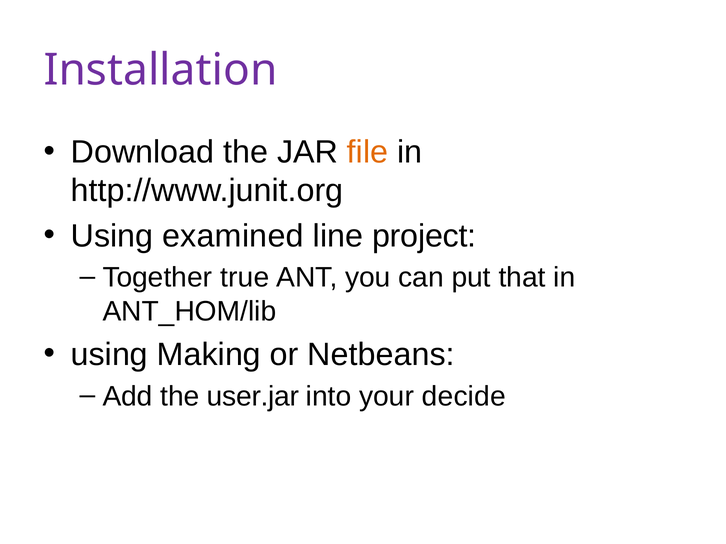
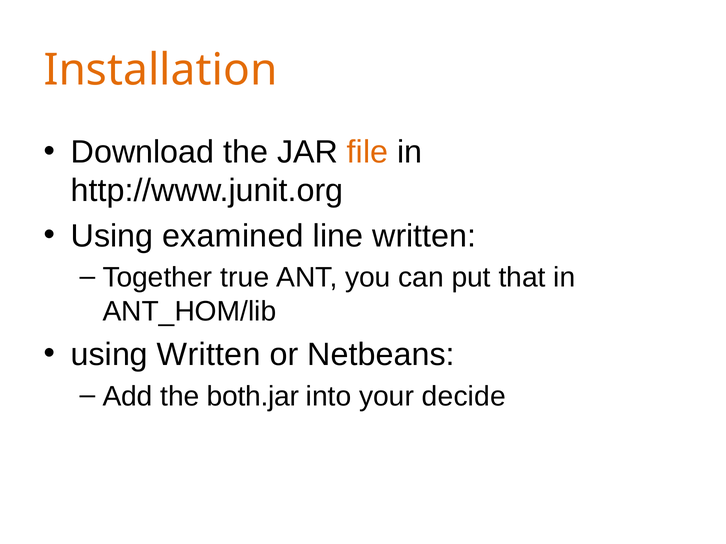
Installation colour: purple -> orange
line project: project -> written
using Making: Making -> Written
user.jar: user.jar -> both.jar
